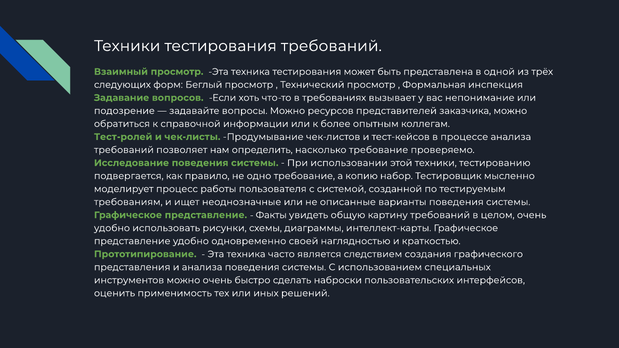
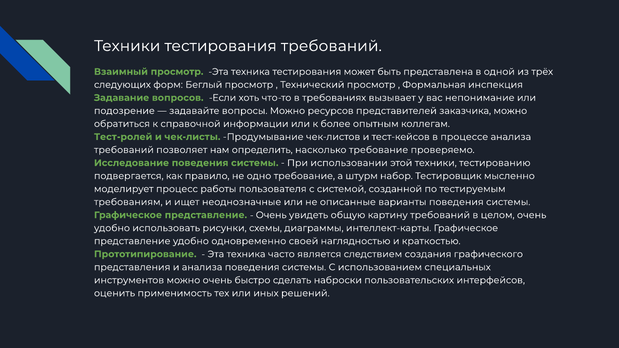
копию: копию -> штурм
Факты at (271, 215): Факты -> Очень
